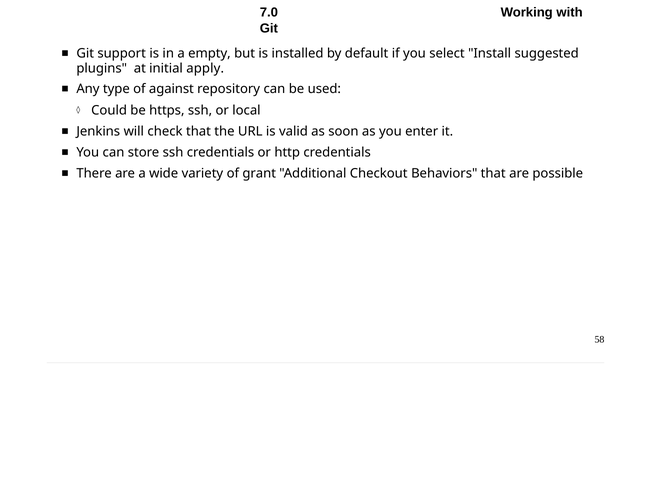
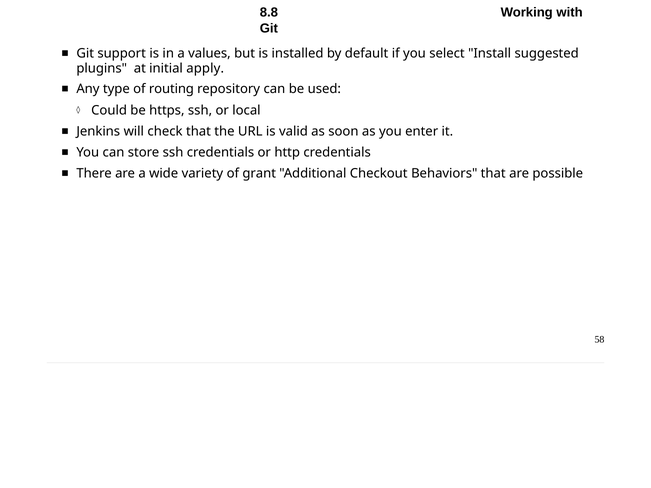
7.0: 7.0 -> 8.8
empty: empty -> values
against: against -> routing
